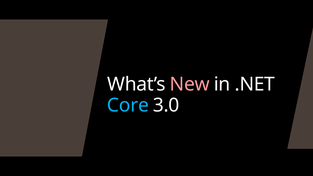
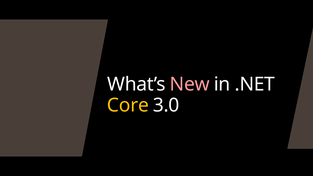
Core colour: light blue -> yellow
